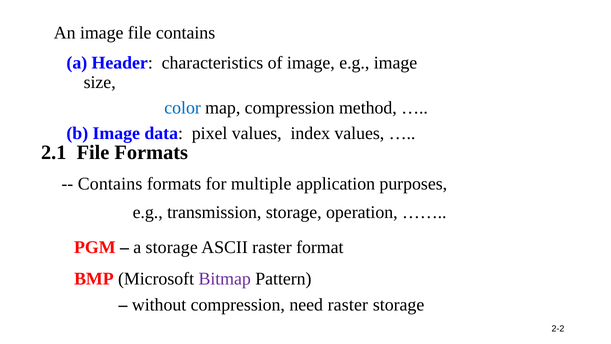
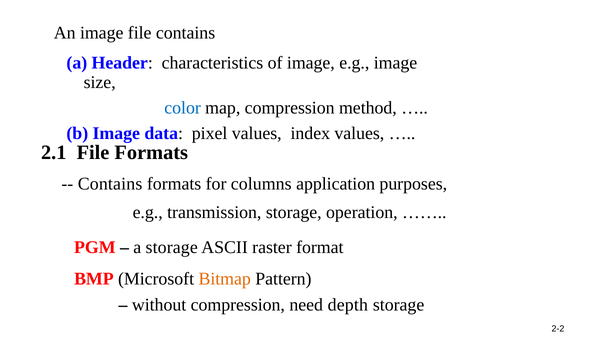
multiple: multiple -> columns
Bitmap colour: purple -> orange
need raster: raster -> depth
